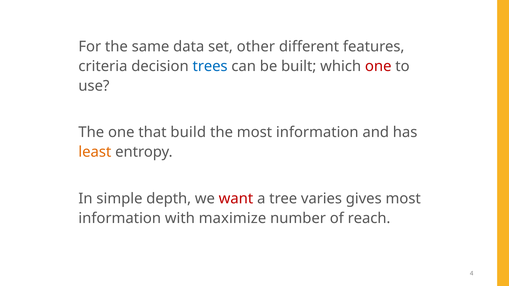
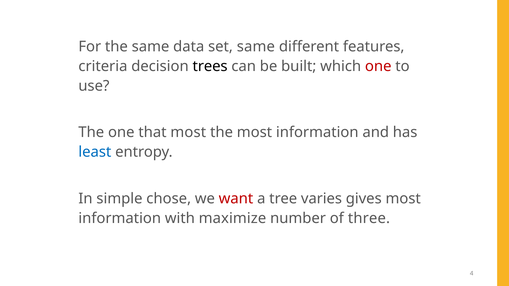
set other: other -> same
trees colour: blue -> black
that build: build -> most
least colour: orange -> blue
depth: depth -> chose
reach: reach -> three
